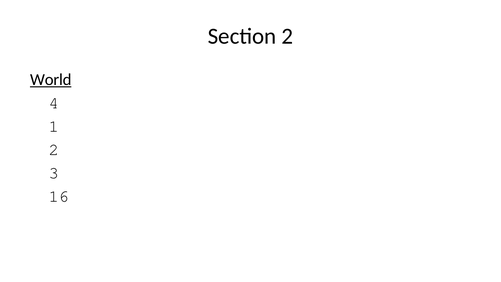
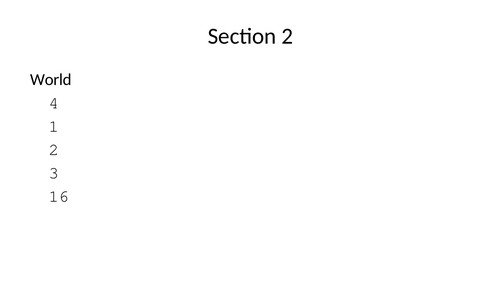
World underline: present -> none
